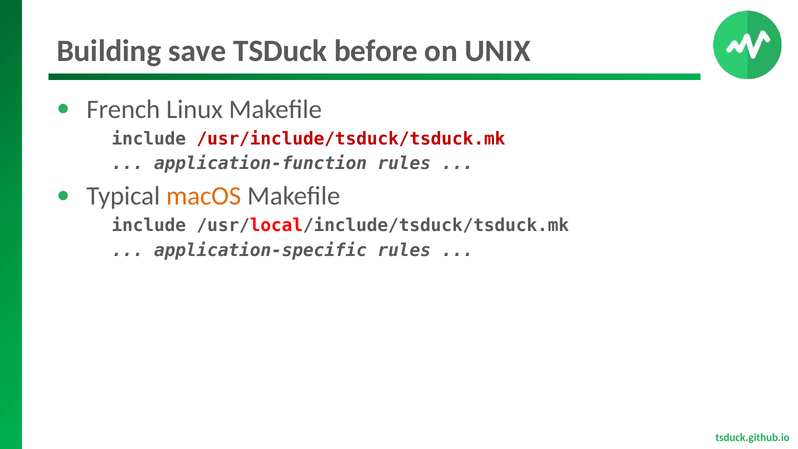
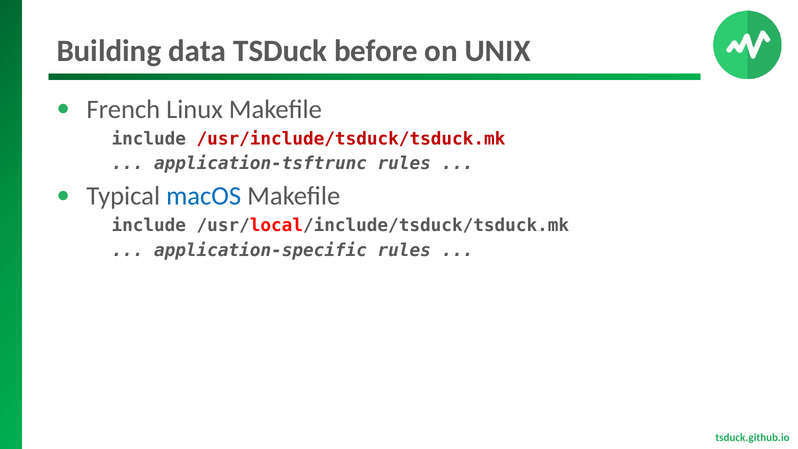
save: save -> data
application-function: application-function -> application-tsftrunc
macOS colour: orange -> blue
